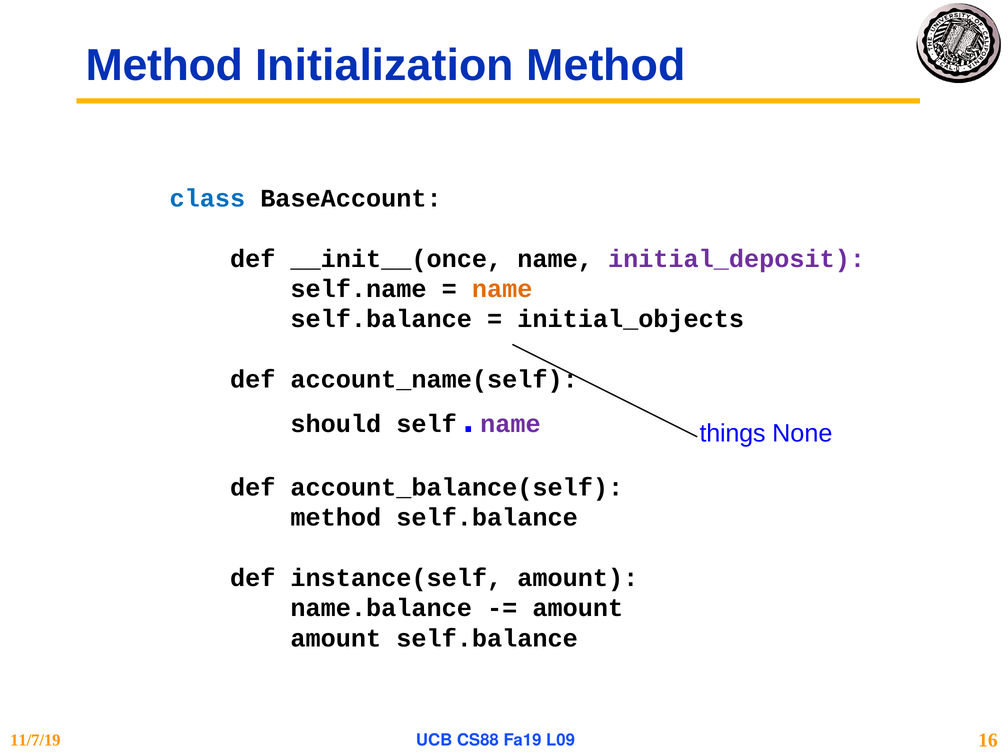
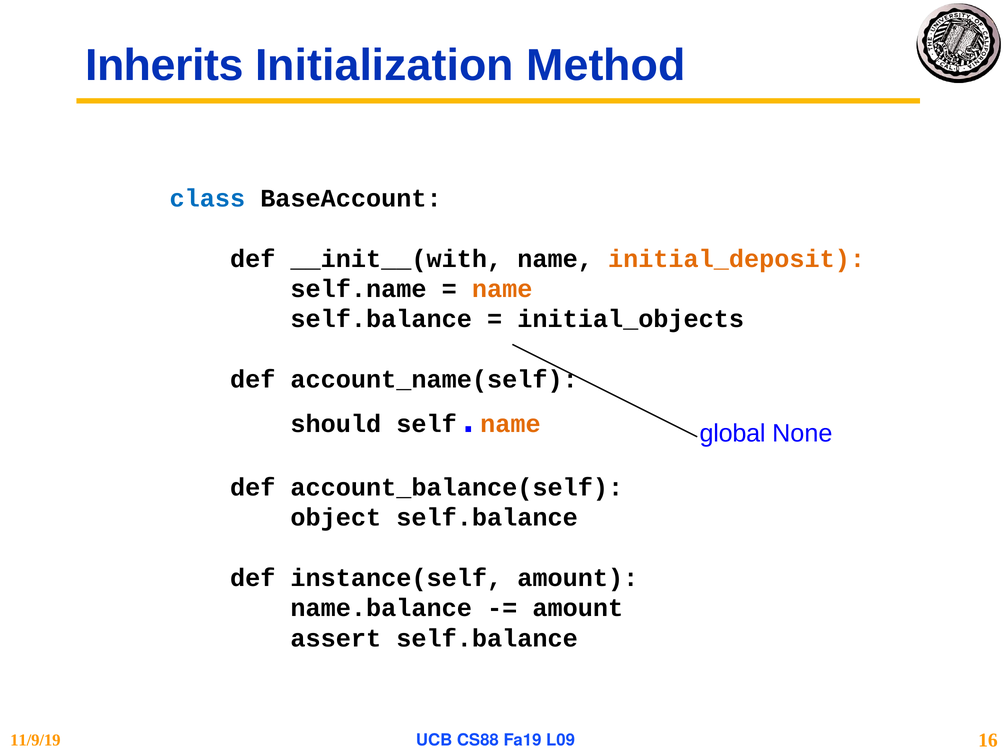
Method at (164, 65): Method -> Inherits
__init__(once: __init__(once -> __init__(with
initial_deposit colour: purple -> orange
name at (510, 424) colour: purple -> orange
things: things -> global
method at (336, 517): method -> object
amount at (336, 638): amount -> assert
11/7/19: 11/7/19 -> 11/9/19
